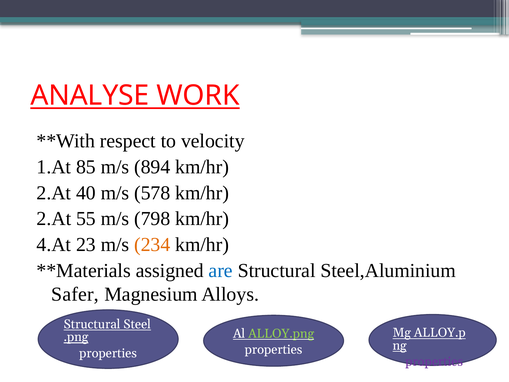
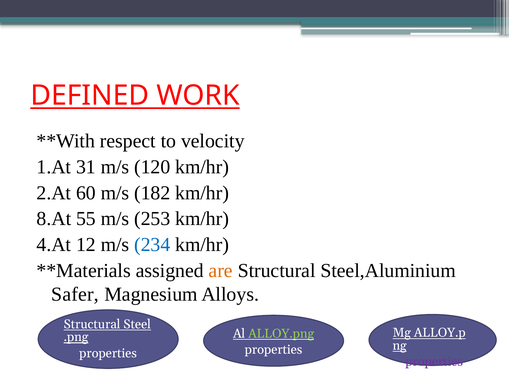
ANALYSE: ANALYSE -> DEFINED
85: 85 -> 31
894: 894 -> 120
40: 40 -> 60
578: 578 -> 182
2.At at (54, 219): 2.At -> 8.At
798: 798 -> 253
23: 23 -> 12
234 colour: orange -> blue
are colour: blue -> orange
